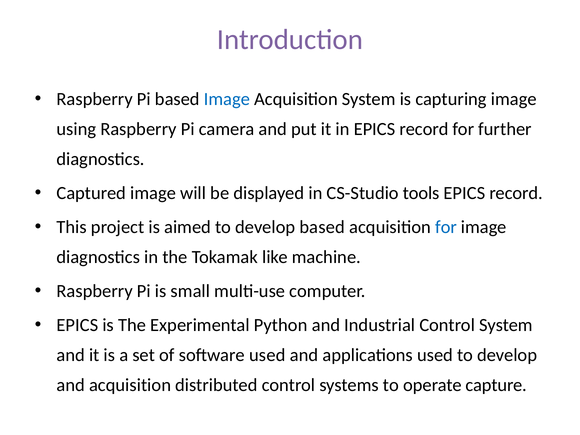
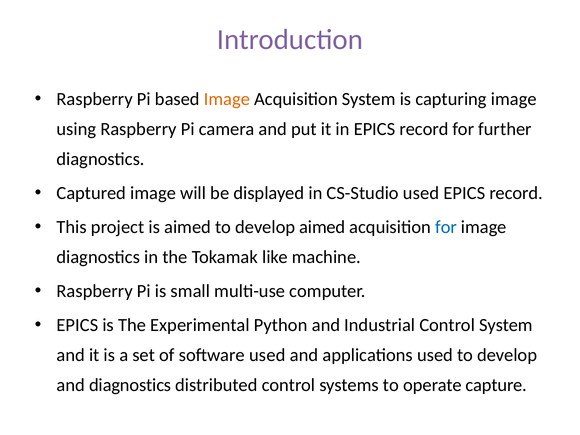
Image at (227, 99) colour: blue -> orange
CS-Studio tools: tools -> used
develop based: based -> aimed
and acquisition: acquisition -> diagnostics
